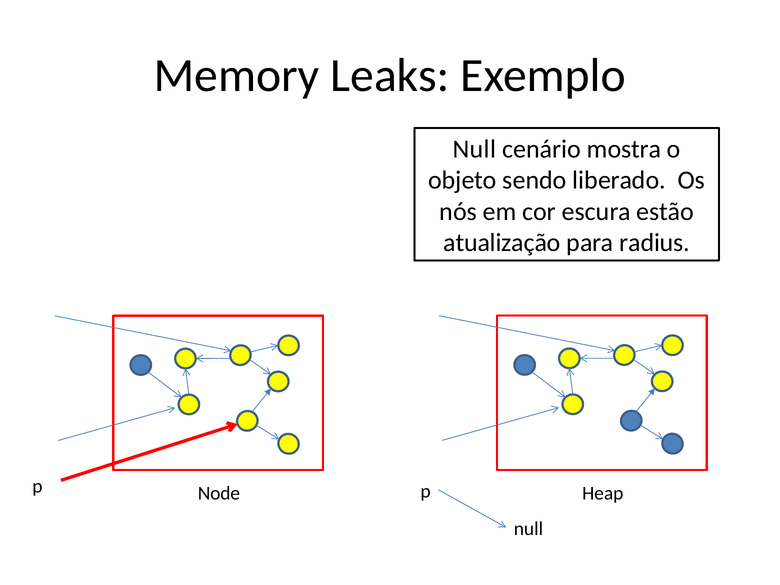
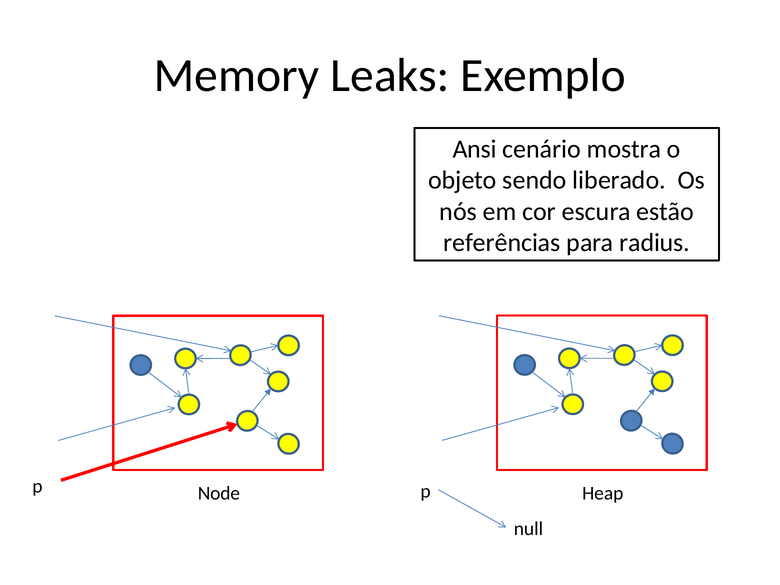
Null at (474, 149): Null -> Ansi
atualização: atualização -> referências
